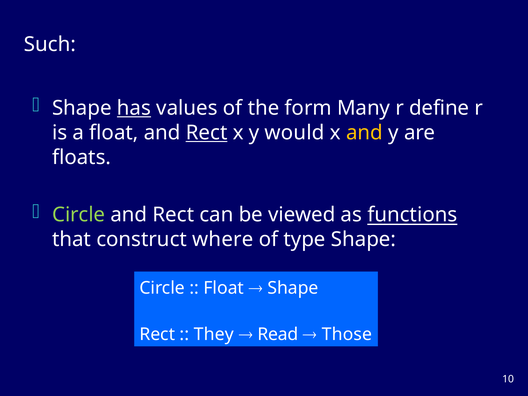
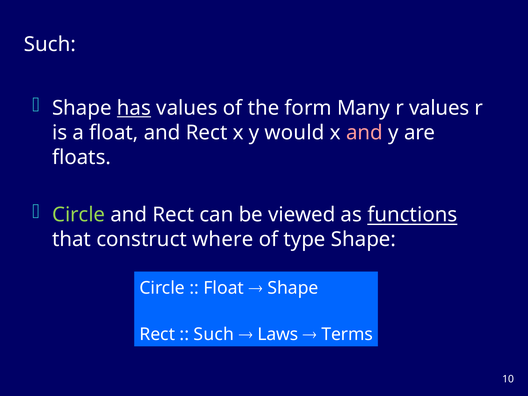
r define: define -> values
Rect at (207, 133) underline: present -> none
and at (365, 133) colour: yellow -> pink
They at (214, 334): They -> Such
Read: Read -> Laws
Those: Those -> Terms
